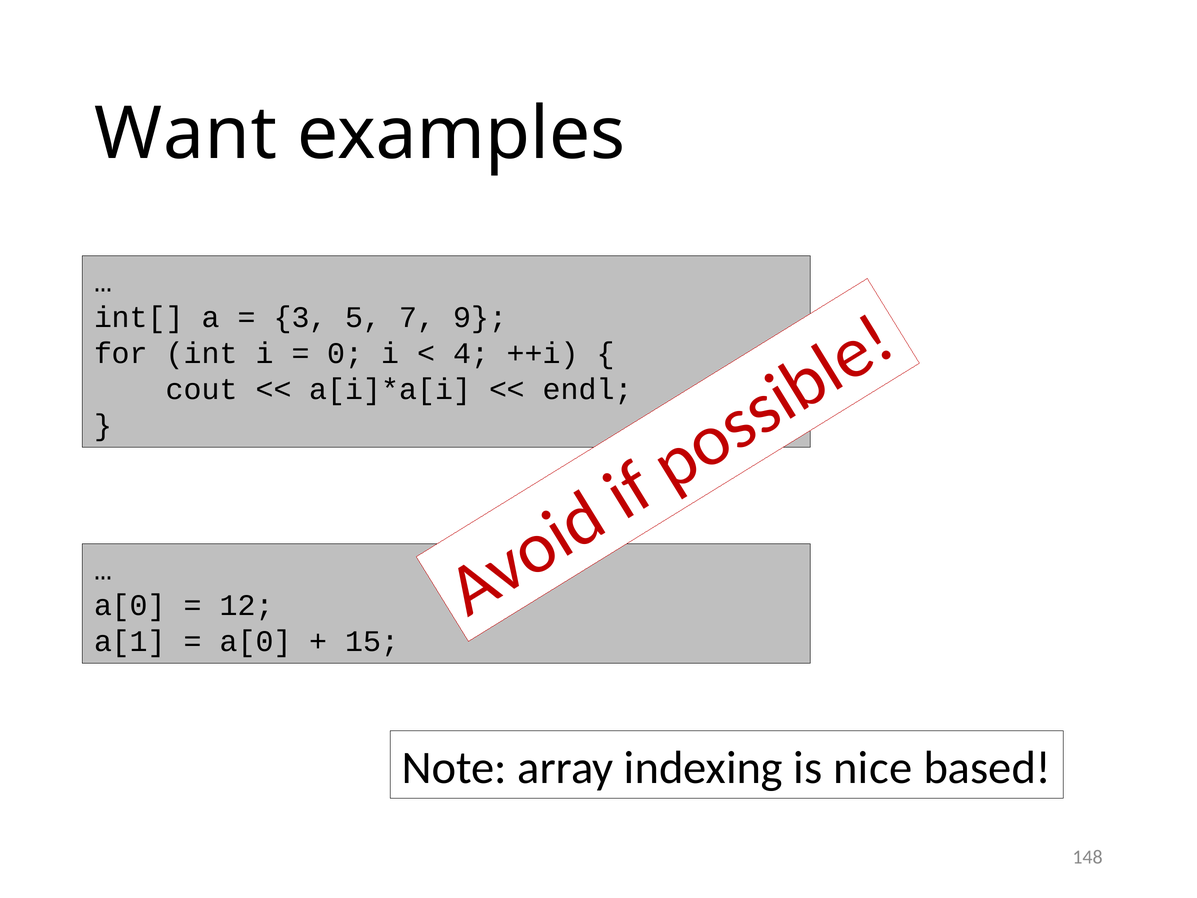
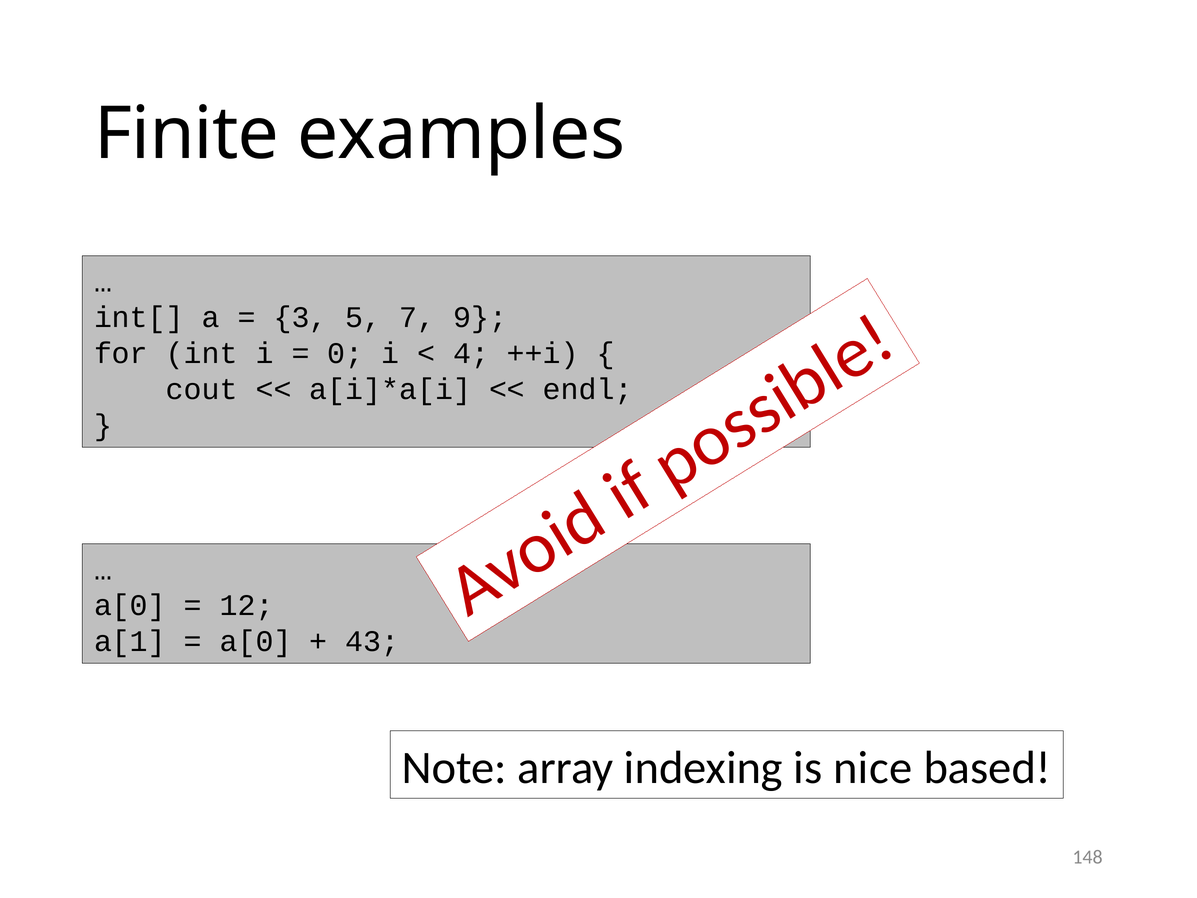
Want: Want -> Finite
15: 15 -> 43
